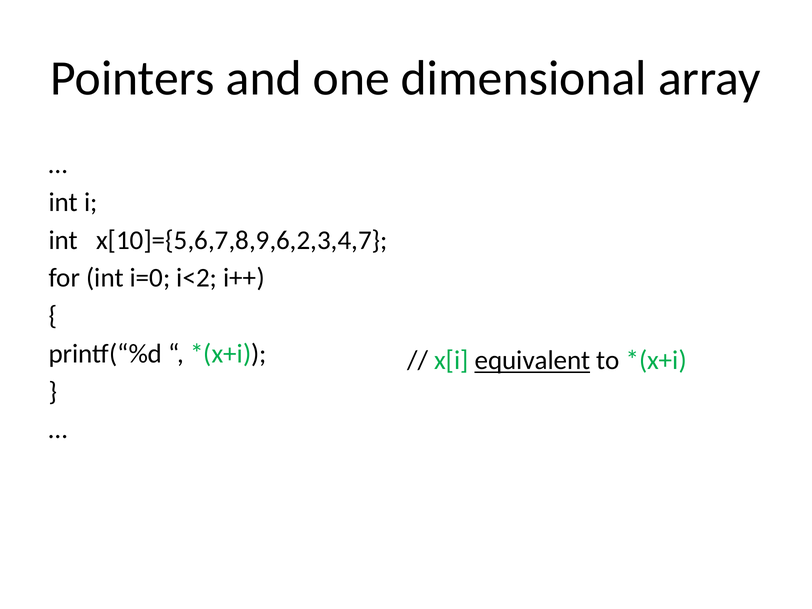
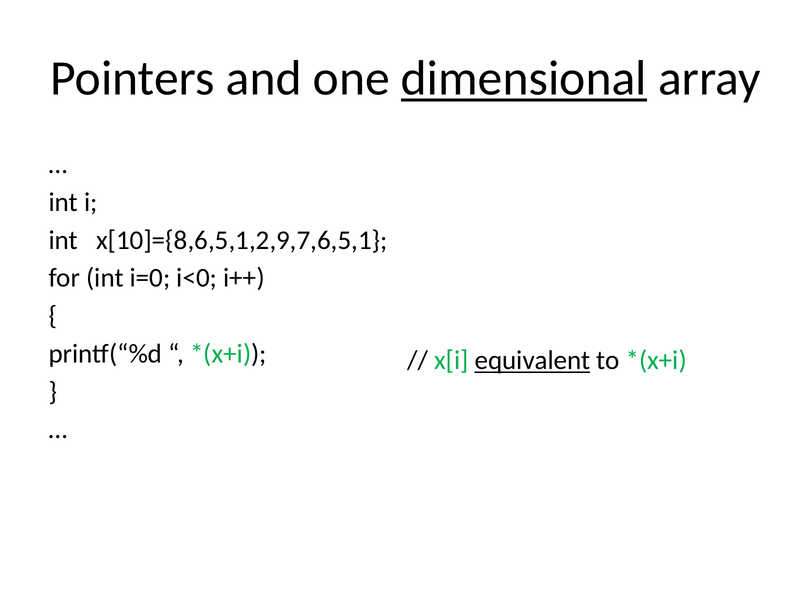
dimensional underline: none -> present
x[10]={5,6,7,8,9,6,2,3,4,7: x[10]={5,6,7,8,9,6,2,3,4,7 -> x[10]={8,6,5,1,2,9,7,6,5,1
i<2: i<2 -> i<0
